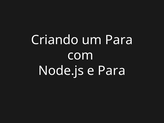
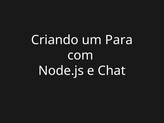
e Para: Para -> Chat
